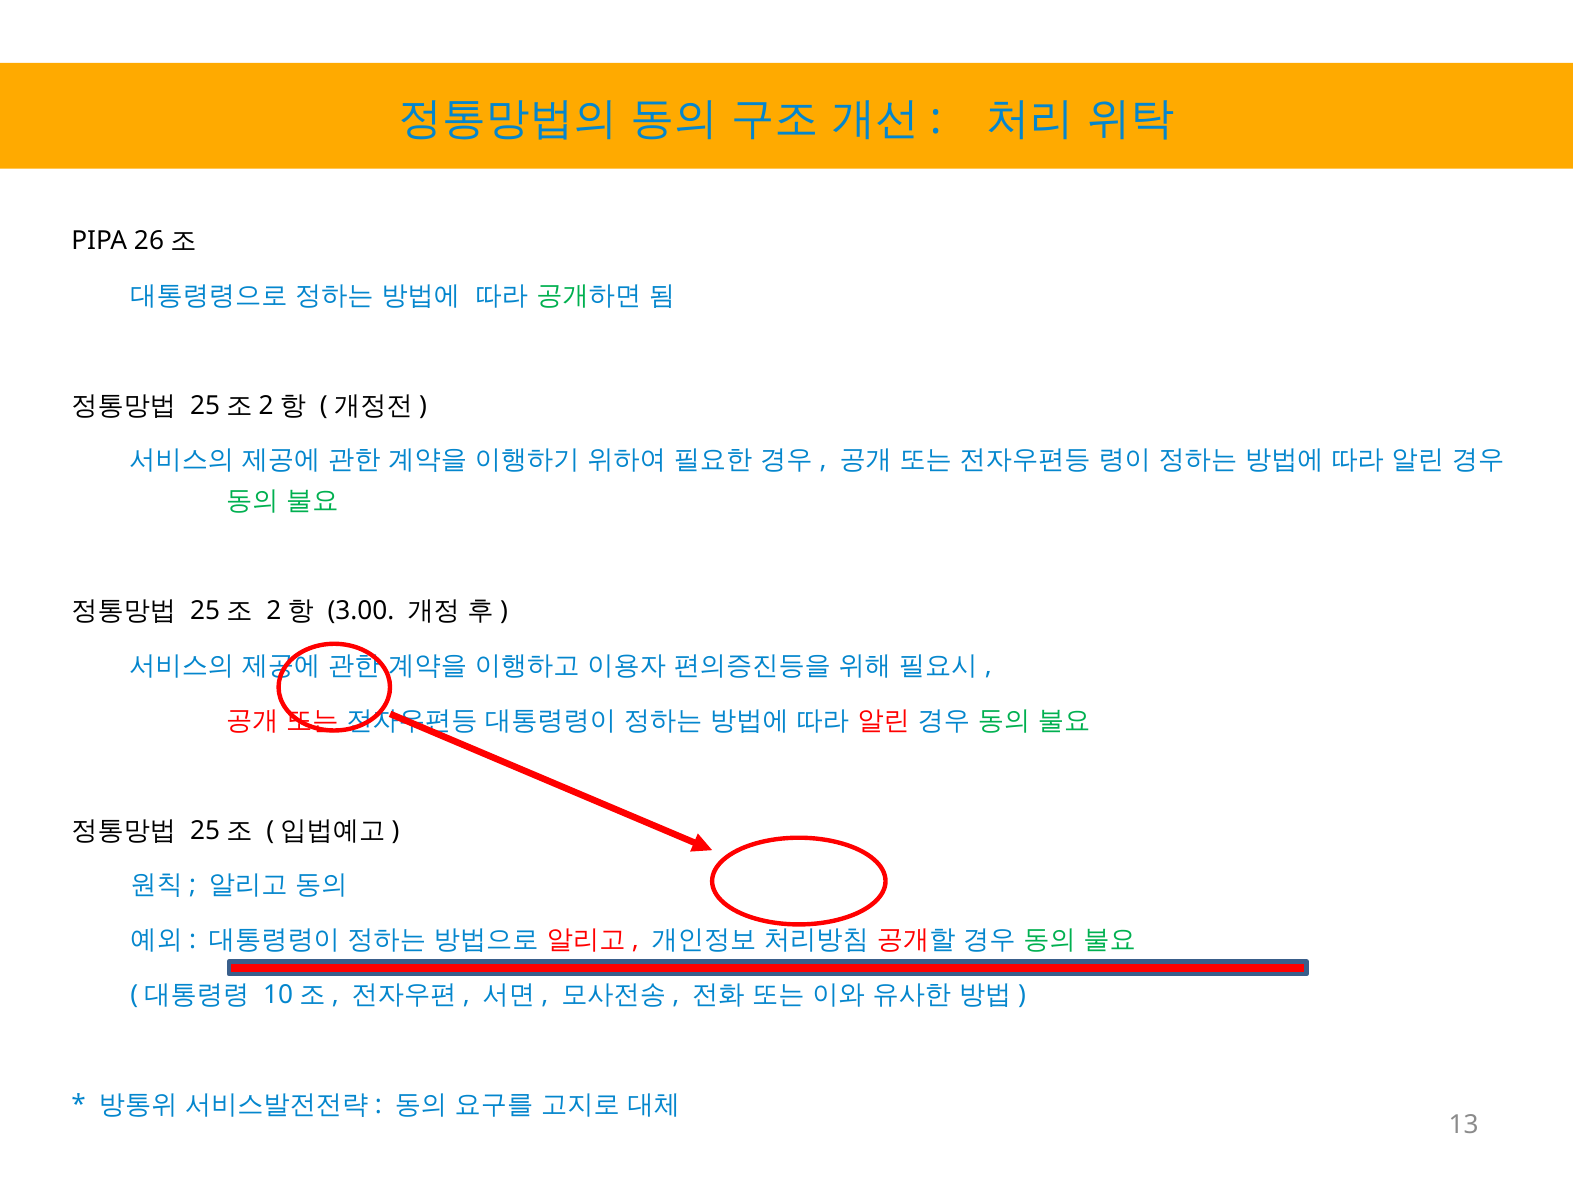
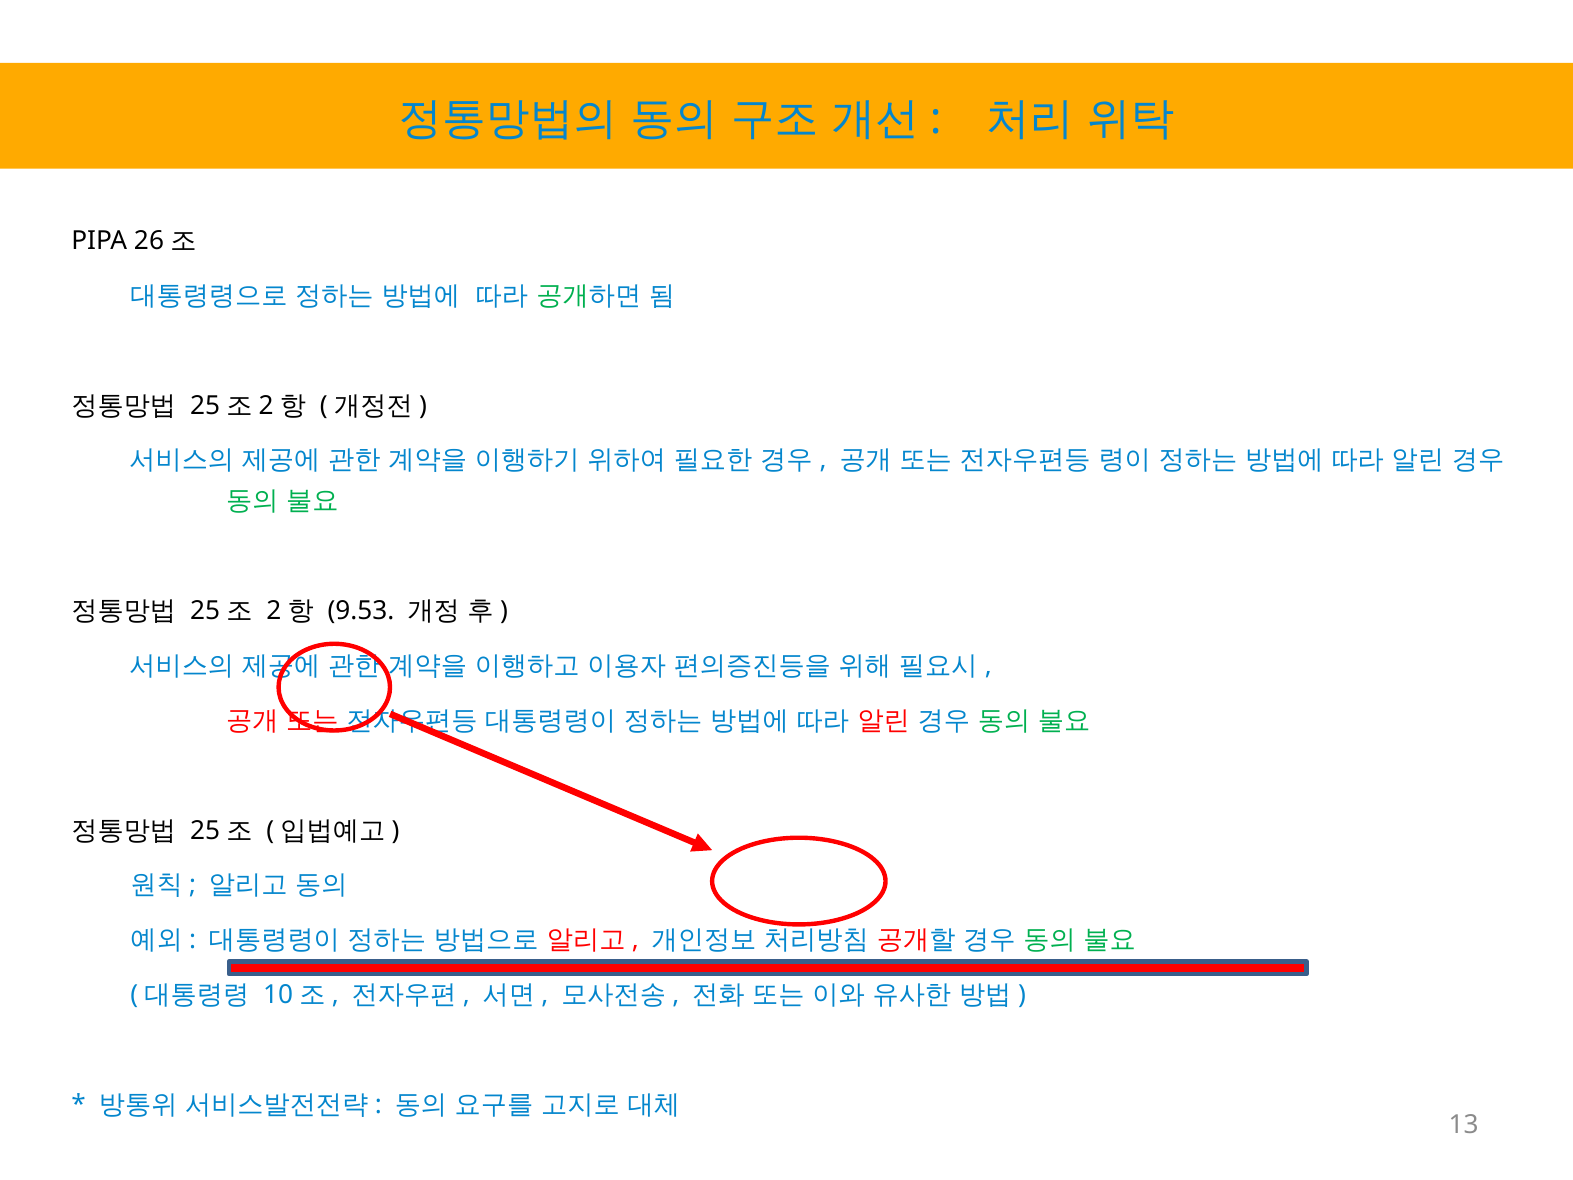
3.00: 3.00 -> 9.53
